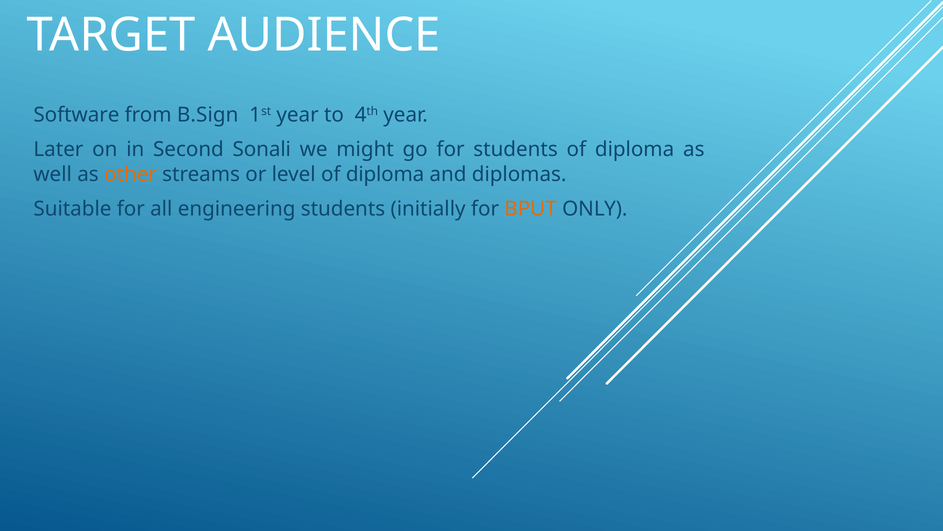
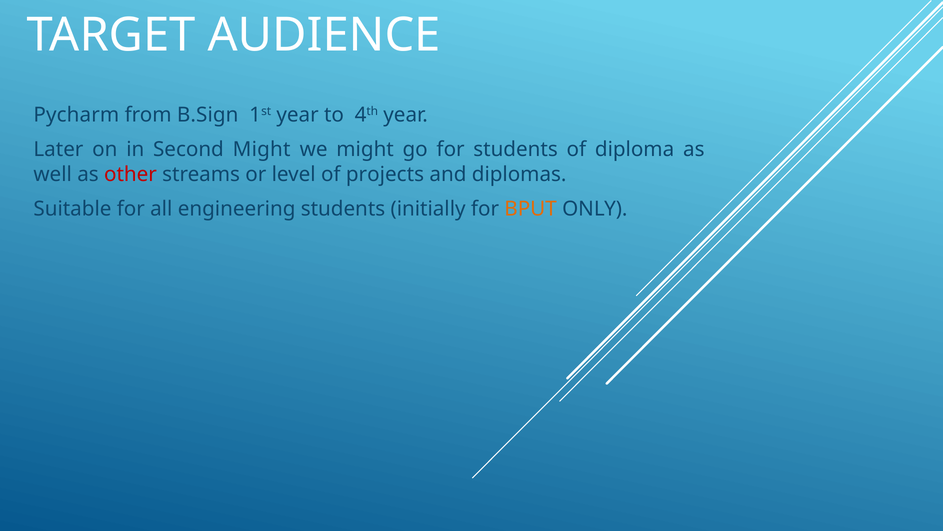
Software: Software -> Pycharm
Second Sonali: Sonali -> Might
other colour: orange -> red
level of diploma: diploma -> projects
